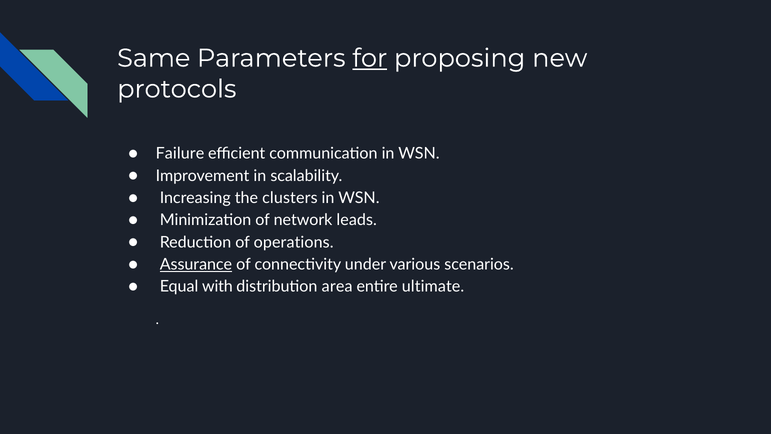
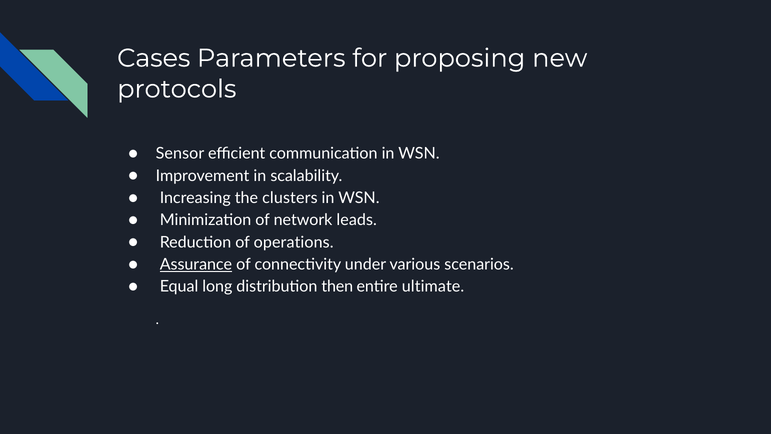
Same: Same -> Cases
for underline: present -> none
Failure: Failure -> Sensor
with: with -> long
area: area -> then
